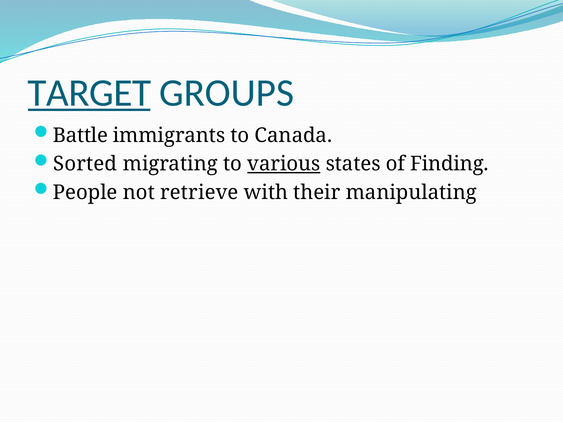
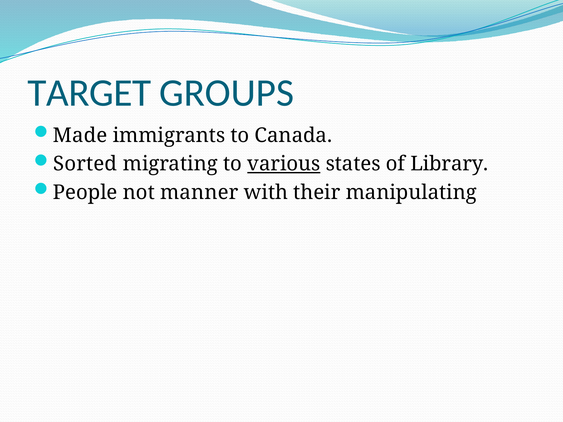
TARGET underline: present -> none
Battle: Battle -> Made
Finding: Finding -> Library
retrieve: retrieve -> manner
